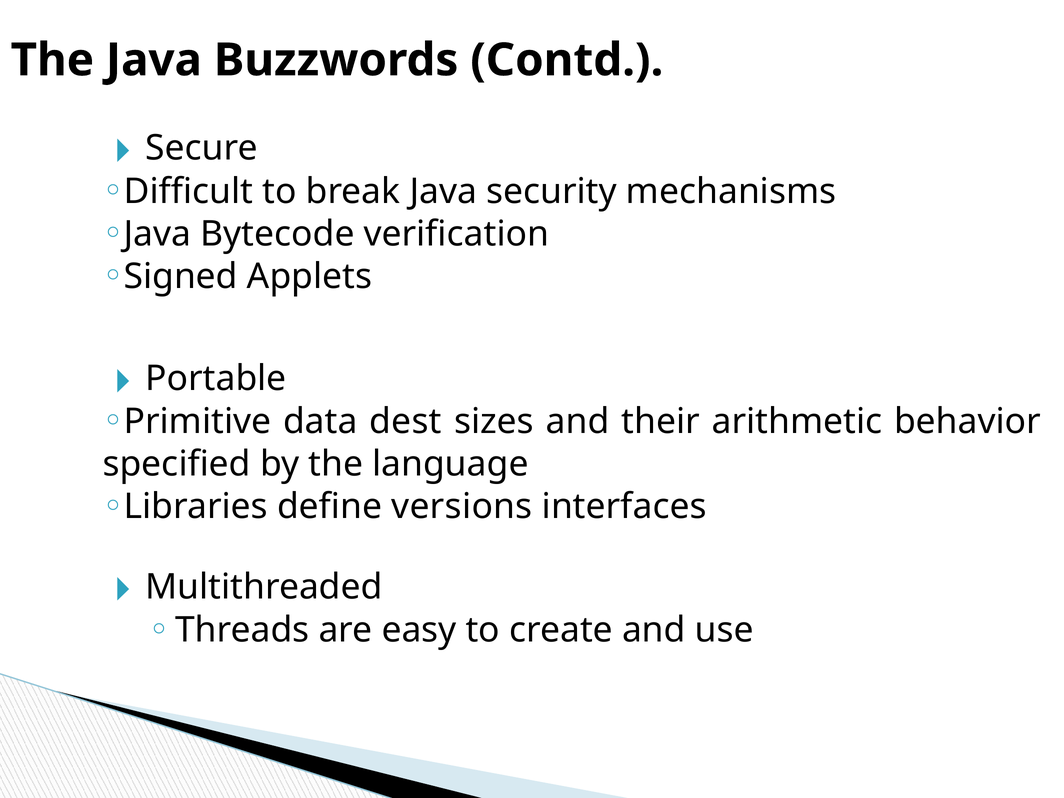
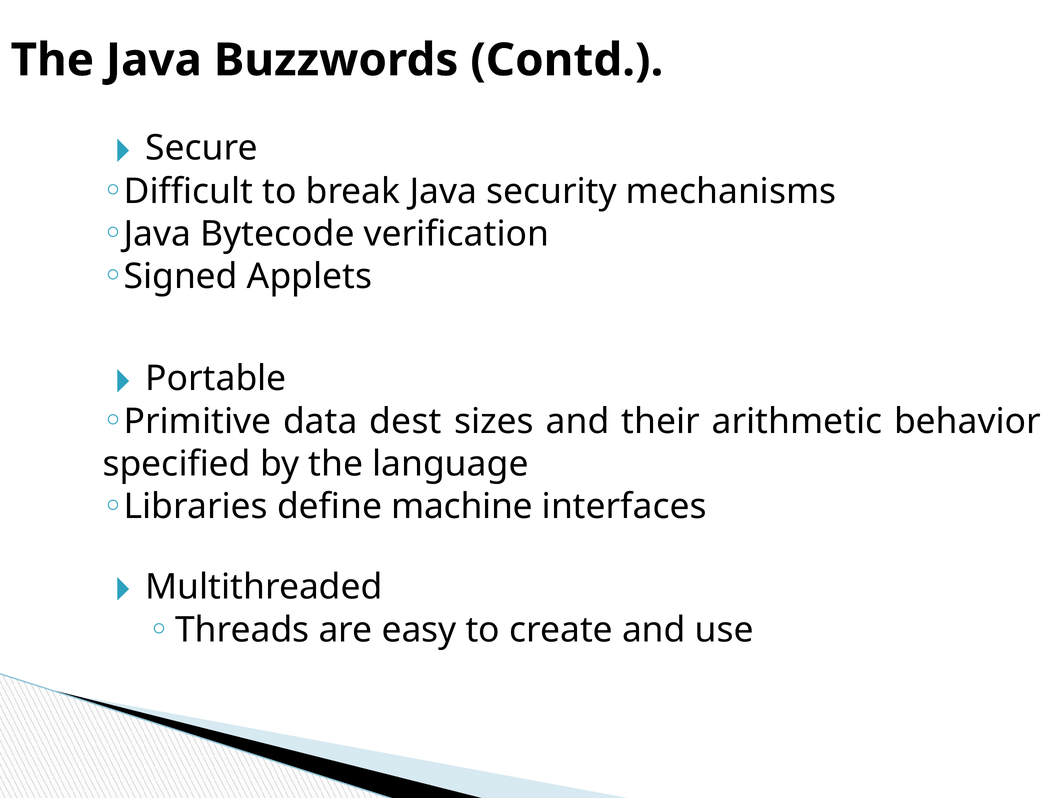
versions: versions -> machine
